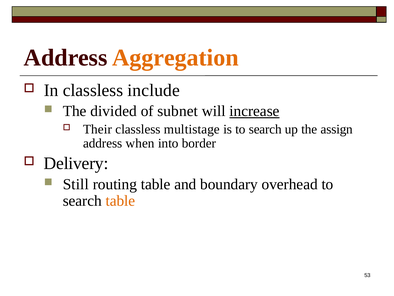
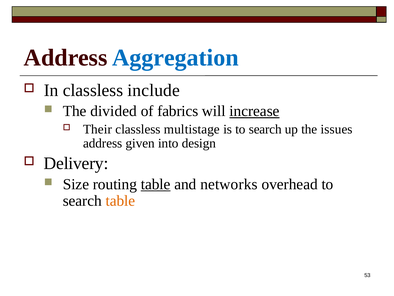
Aggregation colour: orange -> blue
subnet: subnet -> fabrics
assign: assign -> issues
when: when -> given
border: border -> design
Still: Still -> Size
table at (156, 184) underline: none -> present
boundary: boundary -> networks
